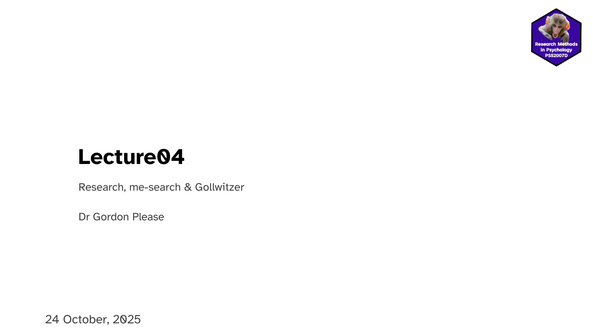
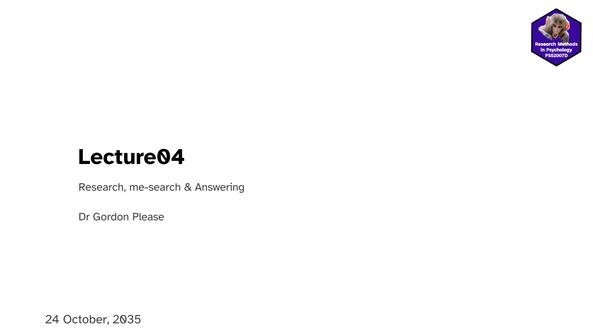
Gollwitzer: Gollwitzer -> Answering
2025: 2025 -> 2035
